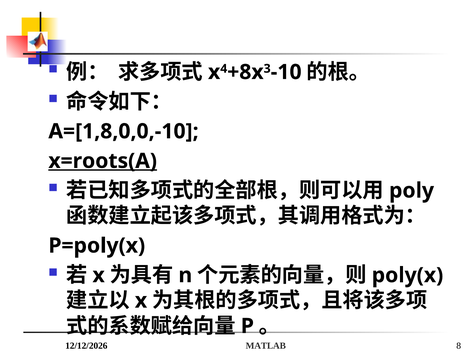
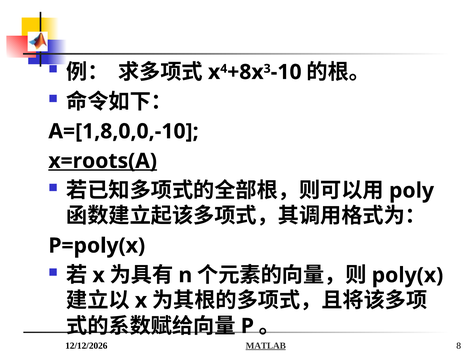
MATLAB underline: none -> present
